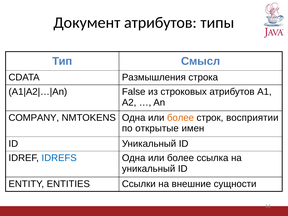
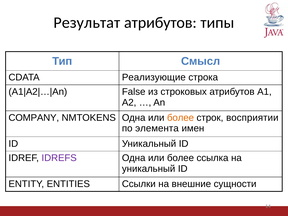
Документ: Документ -> Результат
Размышления: Размышления -> Реализующие
открытые: открытые -> элемента
IDREFS colour: blue -> purple
